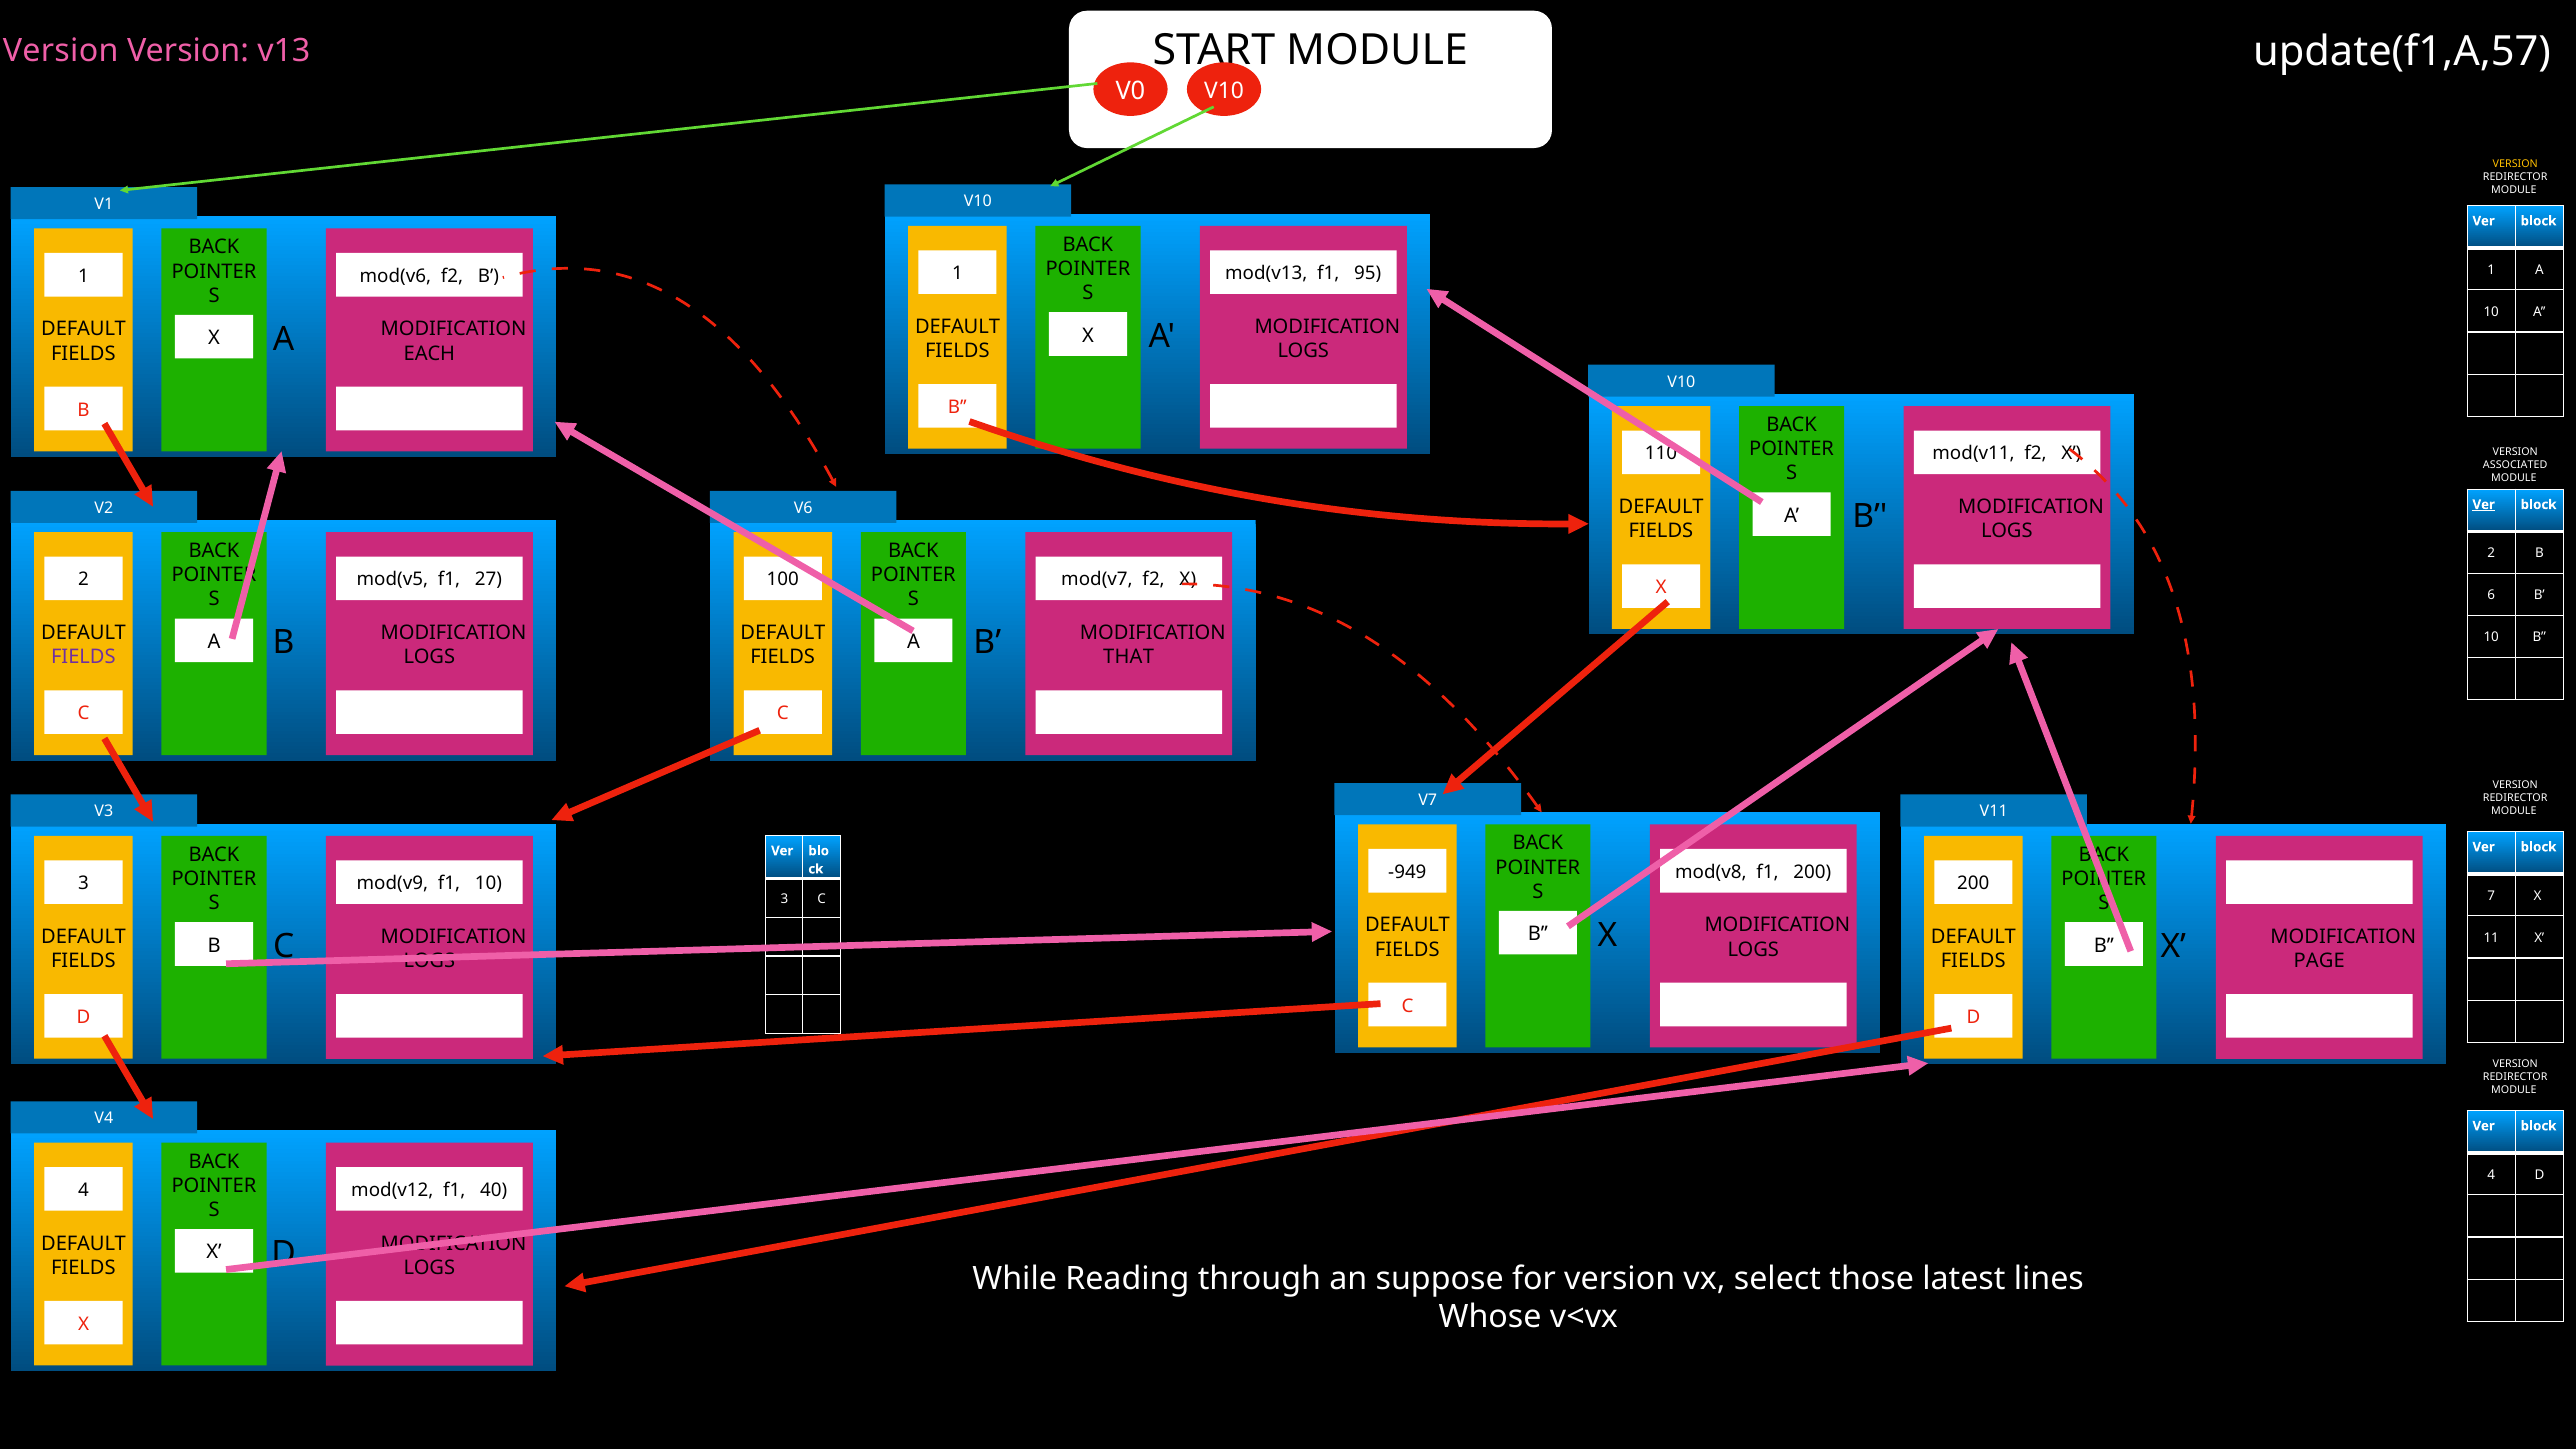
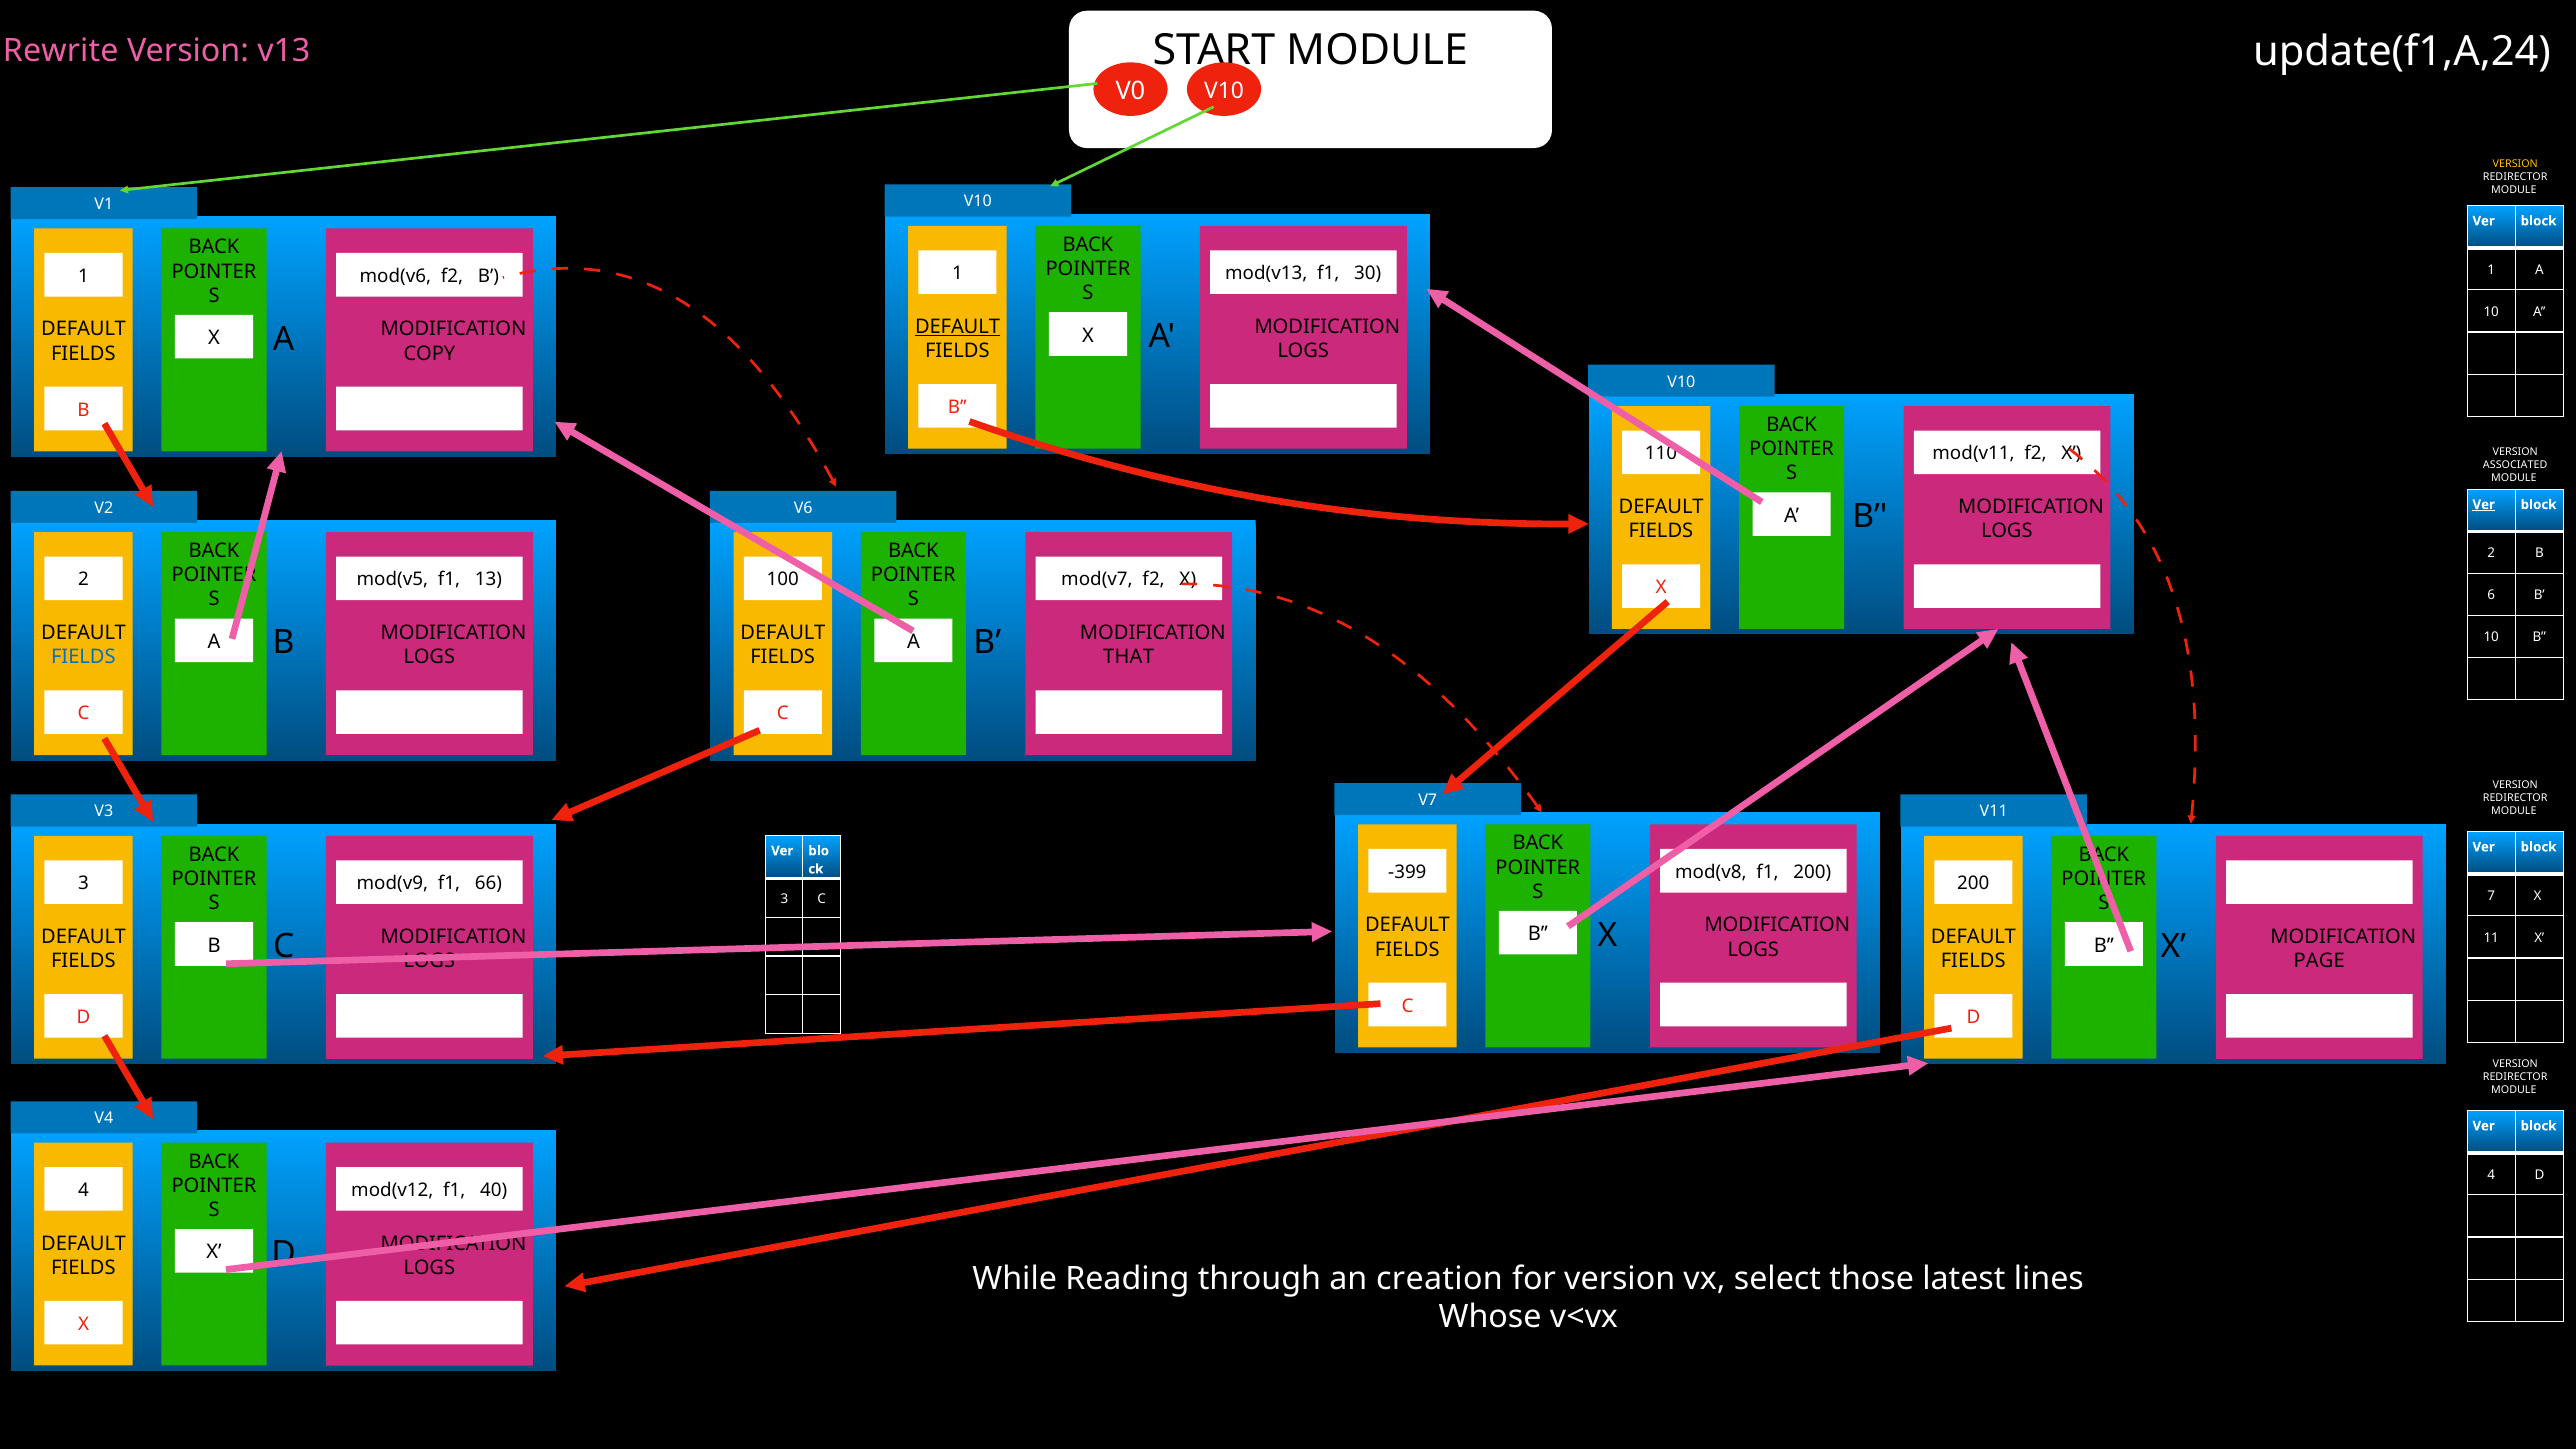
update(f1,A,57: update(f1,A,57 -> update(f1,A,24
Version at (61, 51): Version -> Rewrite
95: 95 -> 30
DEFAULT at (957, 327) underline: none -> present
EACH: EACH -> COPY
27: 27 -> 13
FIELDS at (83, 657) colour: purple -> blue
-949: -949 -> -399
f1 10: 10 -> 66
suppose: suppose -> creation
